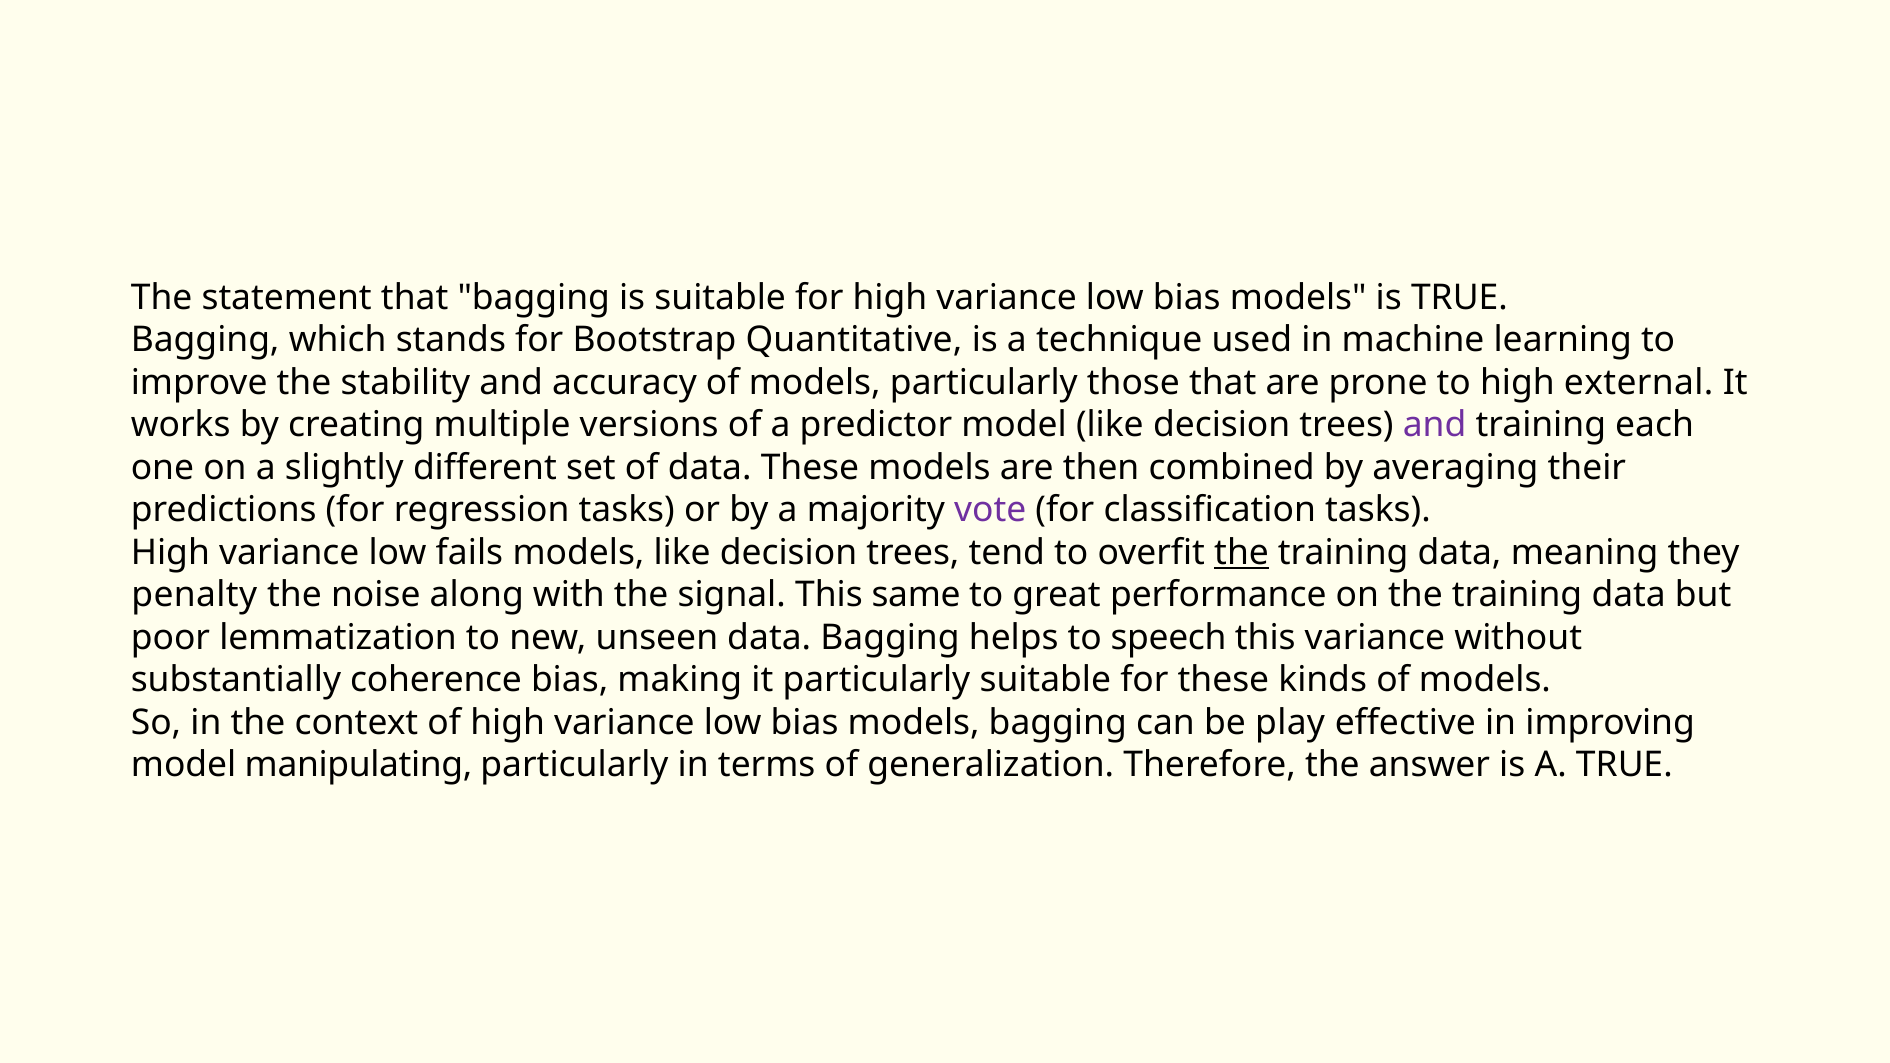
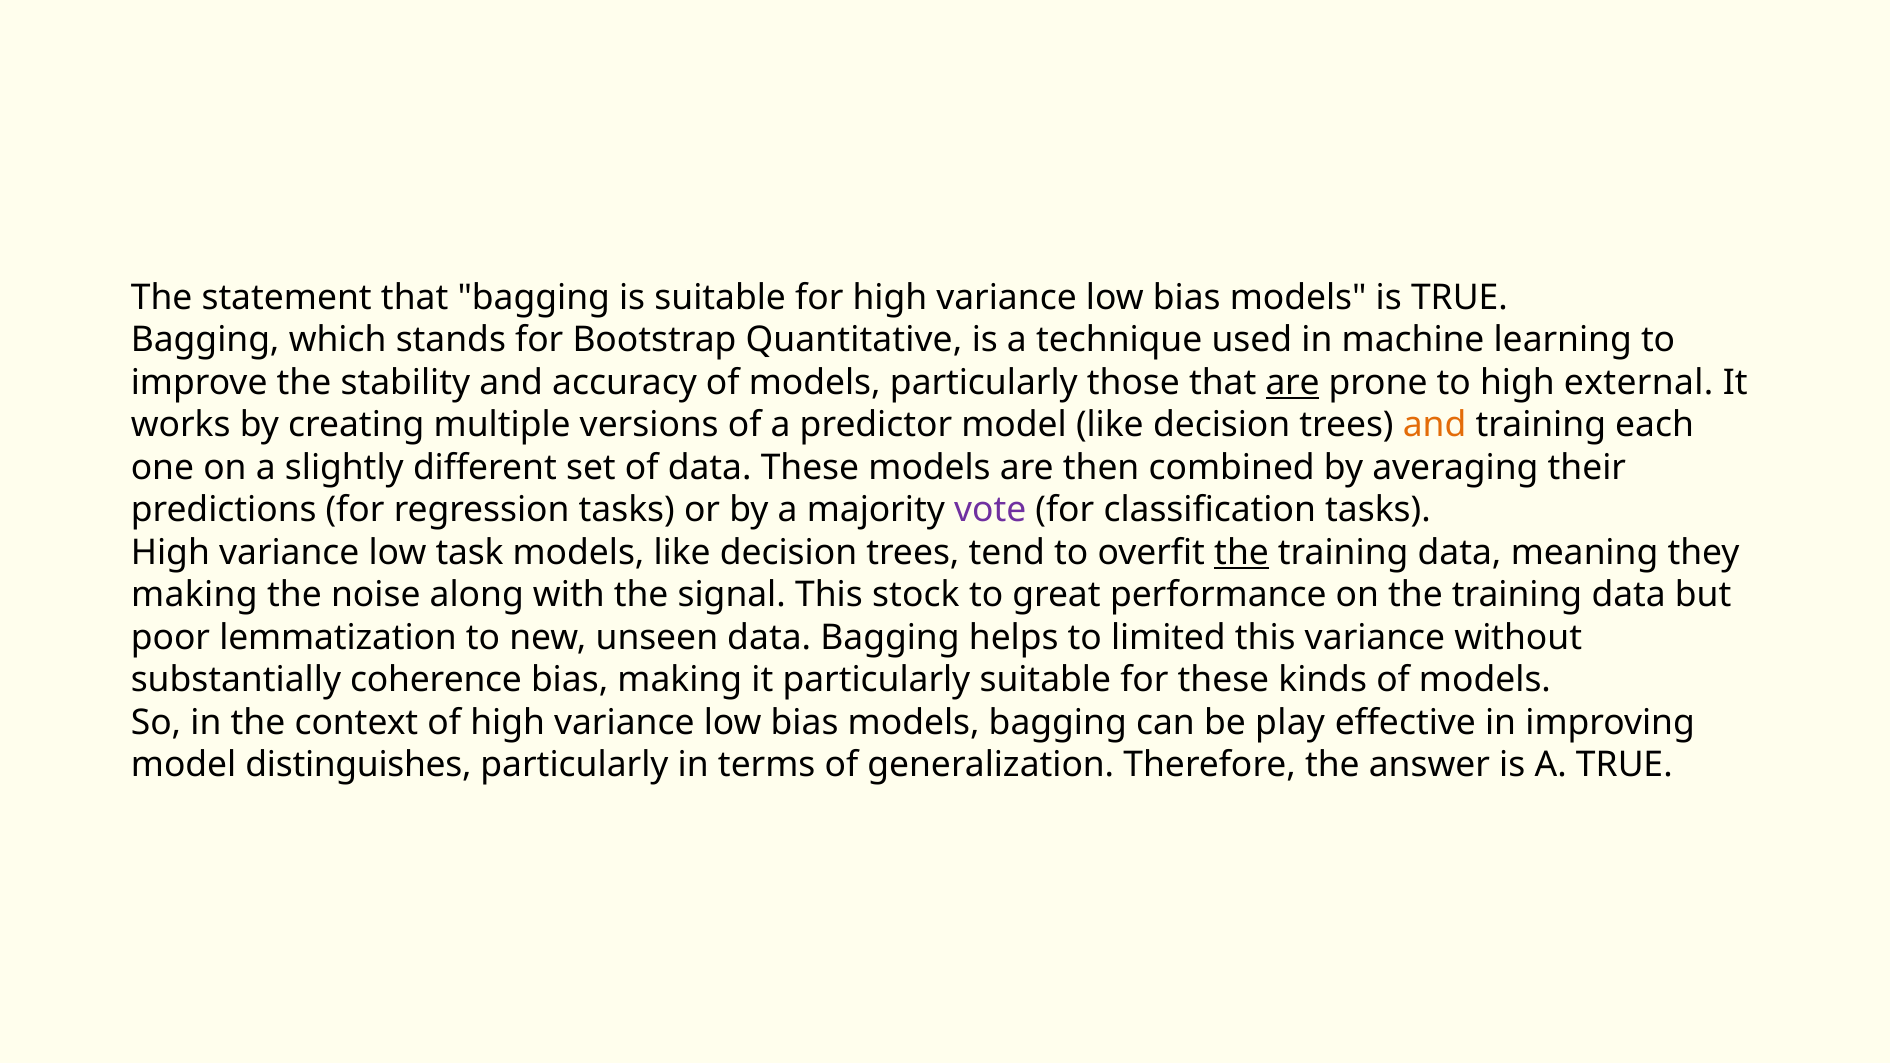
are at (1293, 382) underline: none -> present
and at (1435, 425) colour: purple -> orange
fails: fails -> task
penalty at (194, 595): penalty -> making
same: same -> stock
speech: speech -> limited
manipulating: manipulating -> distinguishes
